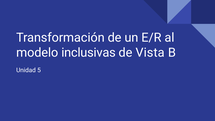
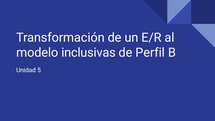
Vista: Vista -> Perfil
